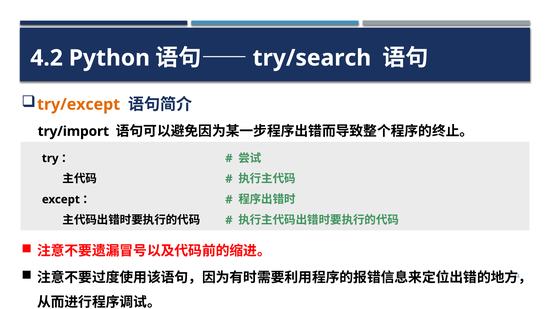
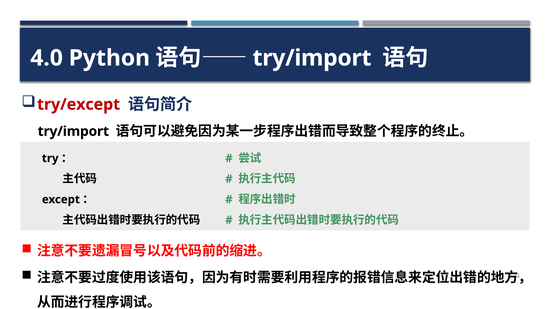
4.2: 4.2 -> 4.0
try/search at (312, 58): try/search -> try/import
try/except colour: orange -> red
